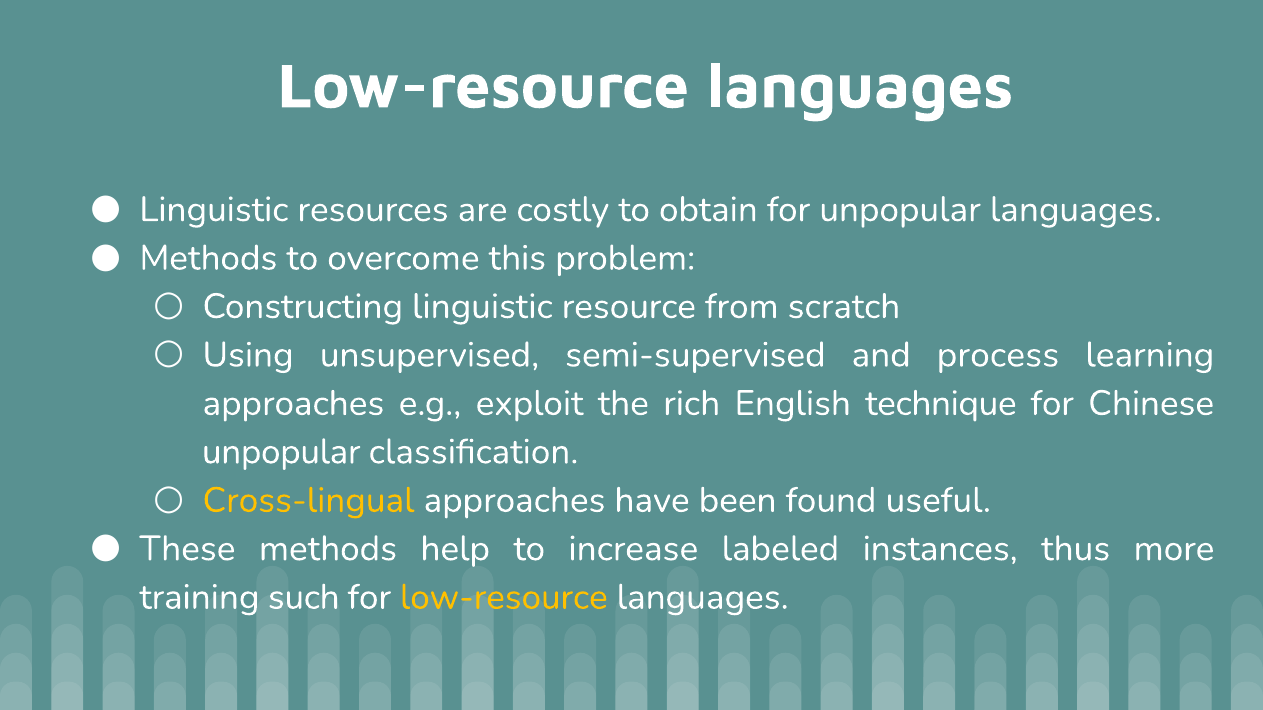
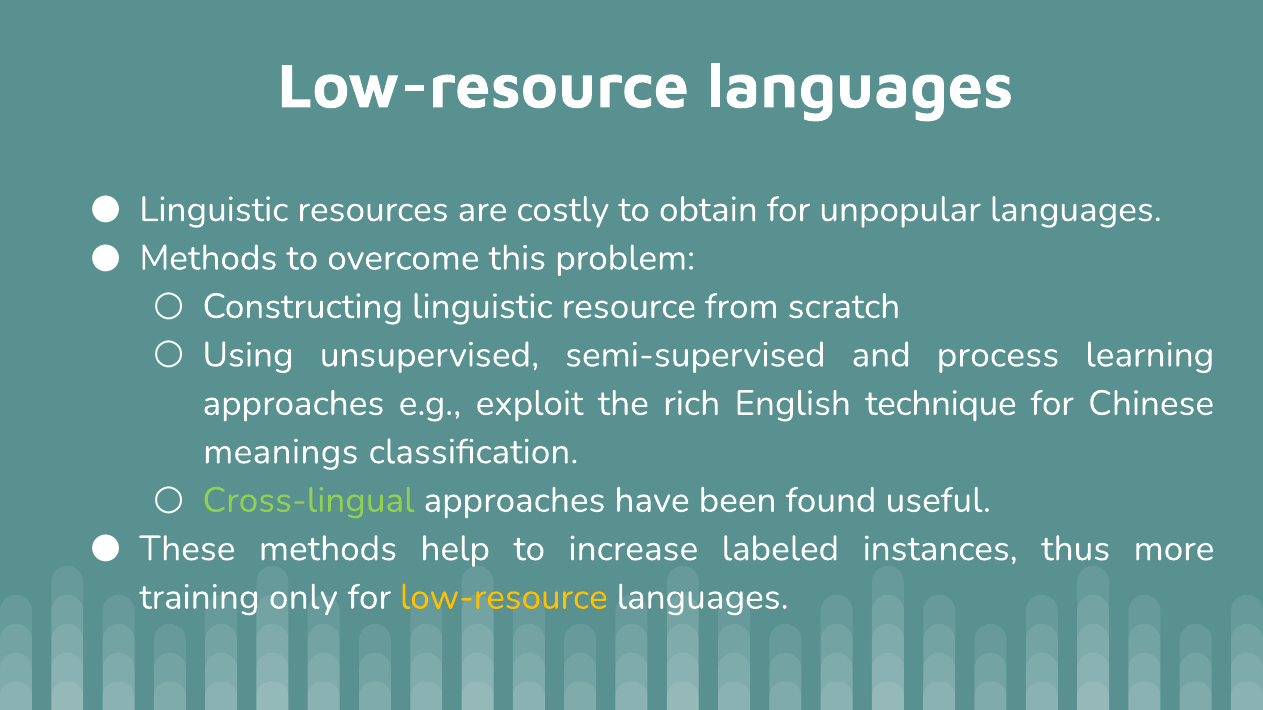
unpopular at (281, 452): unpopular -> meanings
Cross-lingual colour: yellow -> light green
such: such -> only
